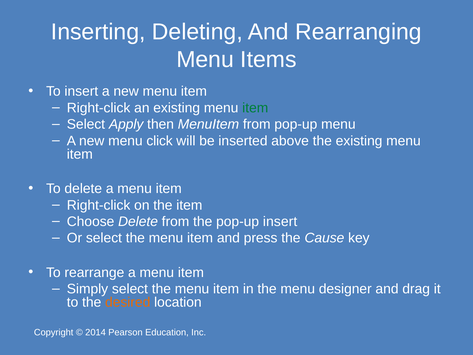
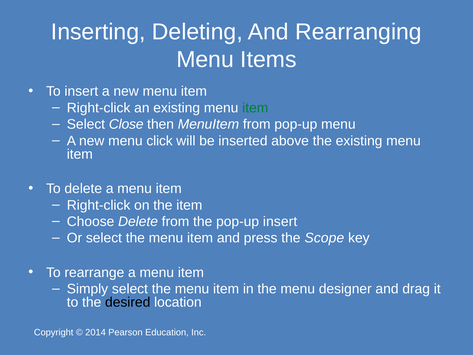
Apply: Apply -> Close
Cause: Cause -> Scope
desired colour: orange -> black
